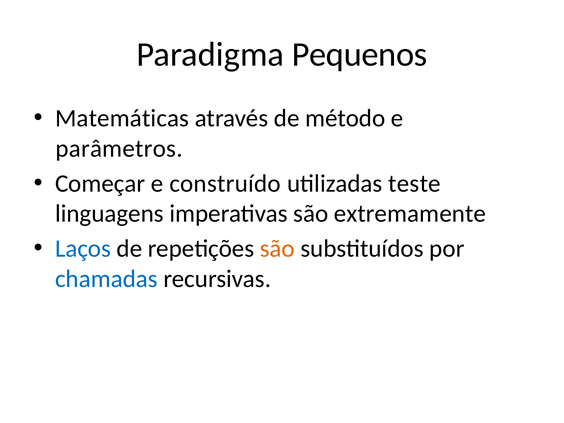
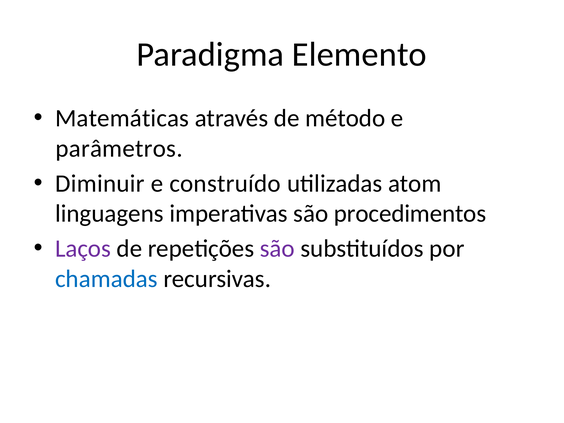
Pequenos: Pequenos -> Elemento
Começar: Começar -> Diminuir
teste: teste -> atom
extremamente: extremamente -> procedimentos
Laços colour: blue -> purple
são at (277, 249) colour: orange -> purple
